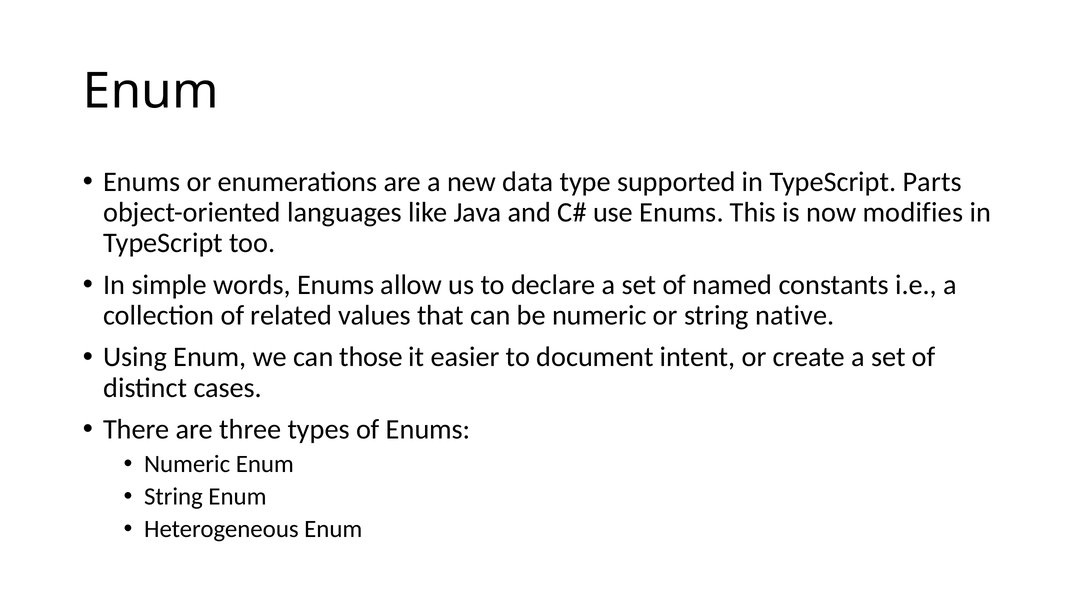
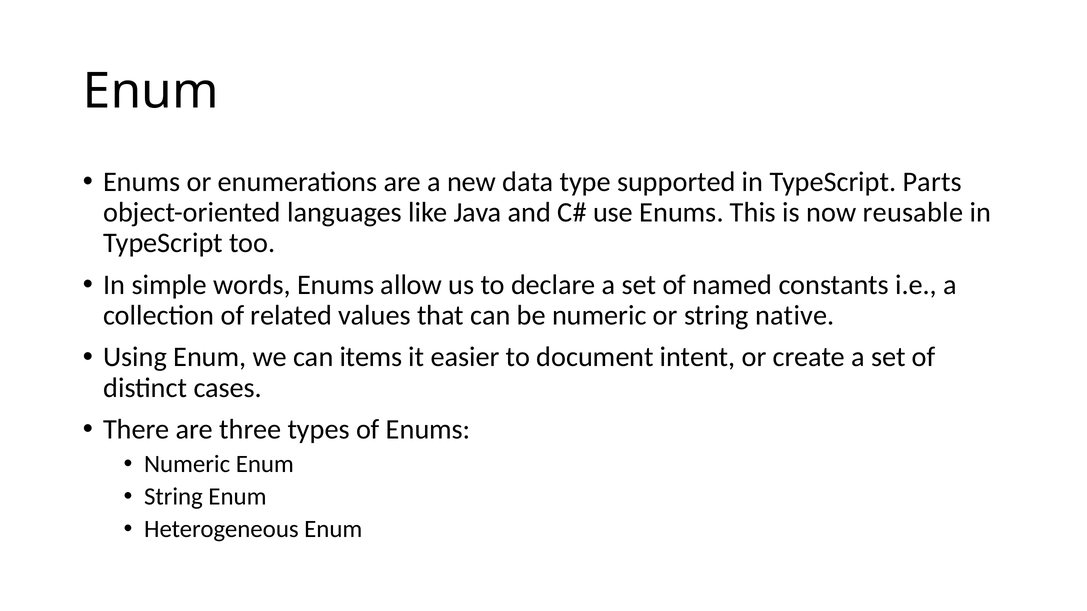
modifies: modifies -> reusable
those: those -> items
